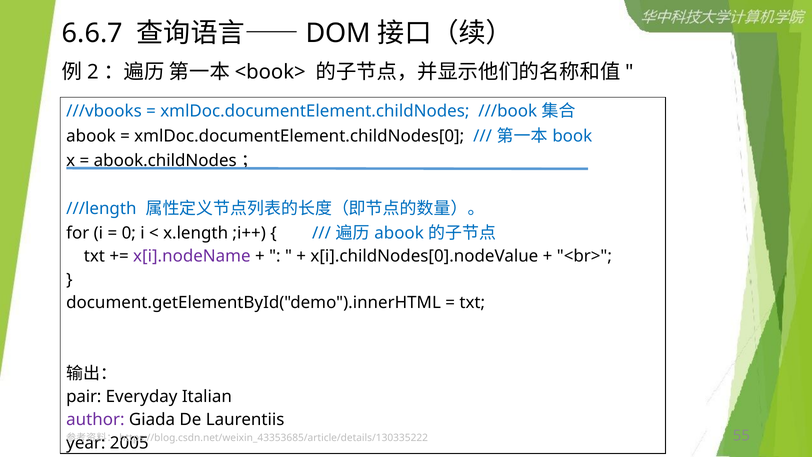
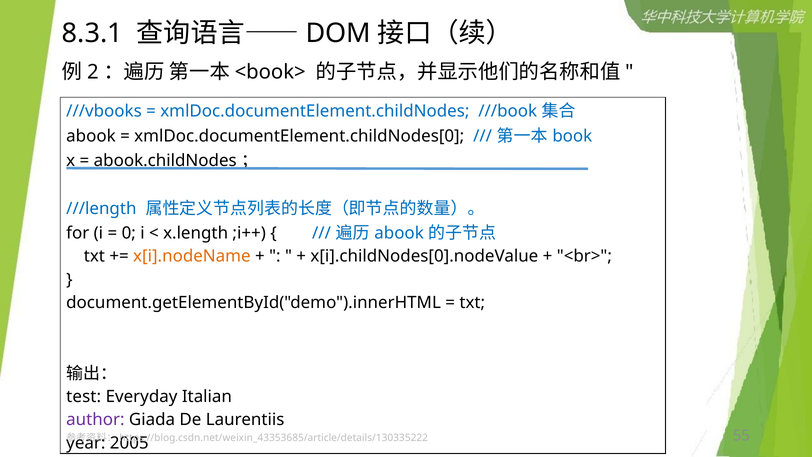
6.6.7: 6.6.7 -> 8.3.1
x[i].nodeName colour: purple -> orange
pair: pair -> test
